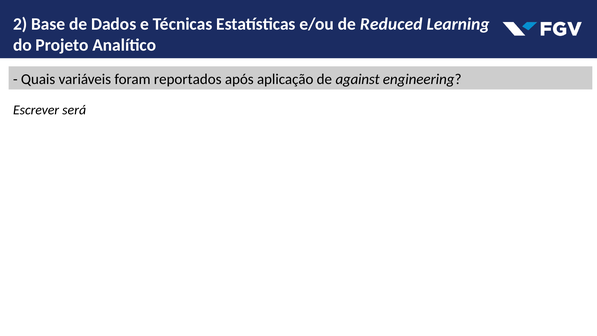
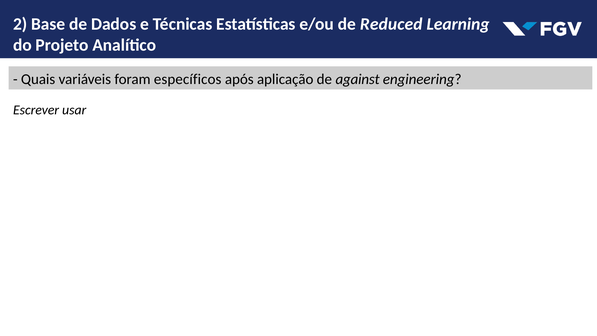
reportados: reportados -> específicos
será: será -> usar
